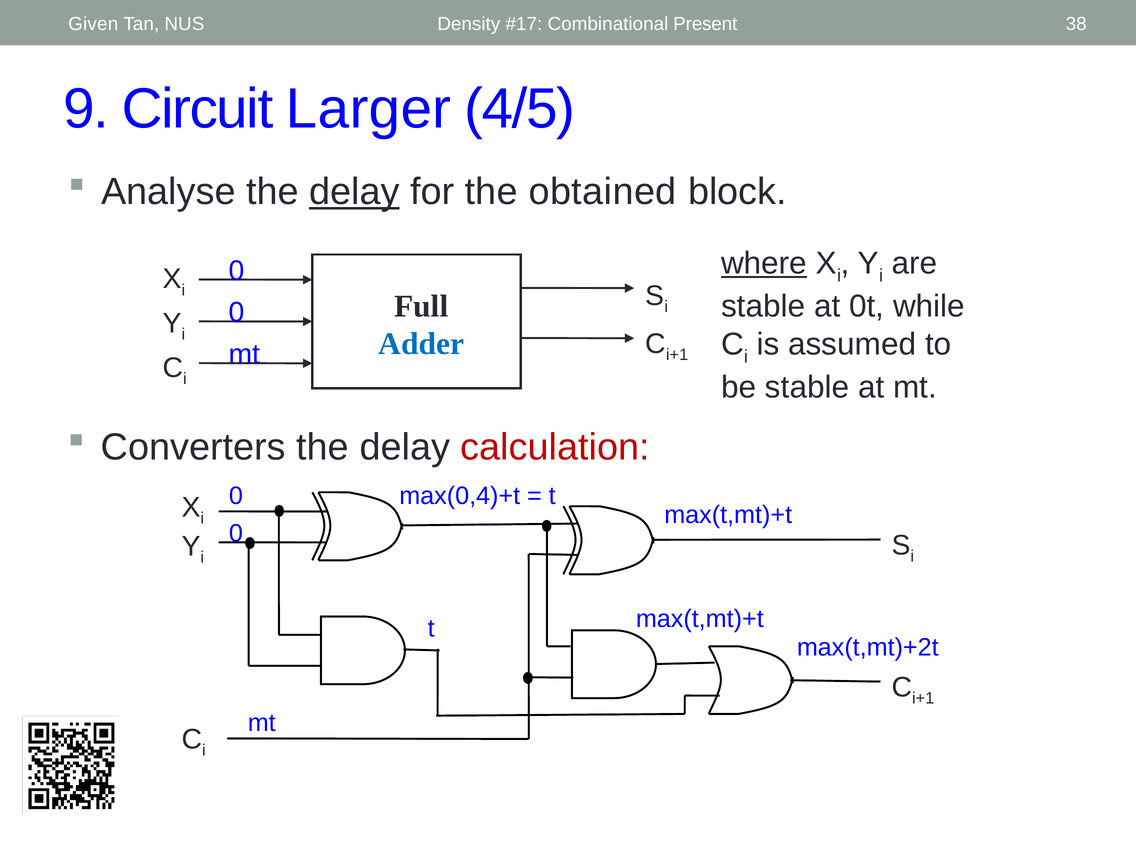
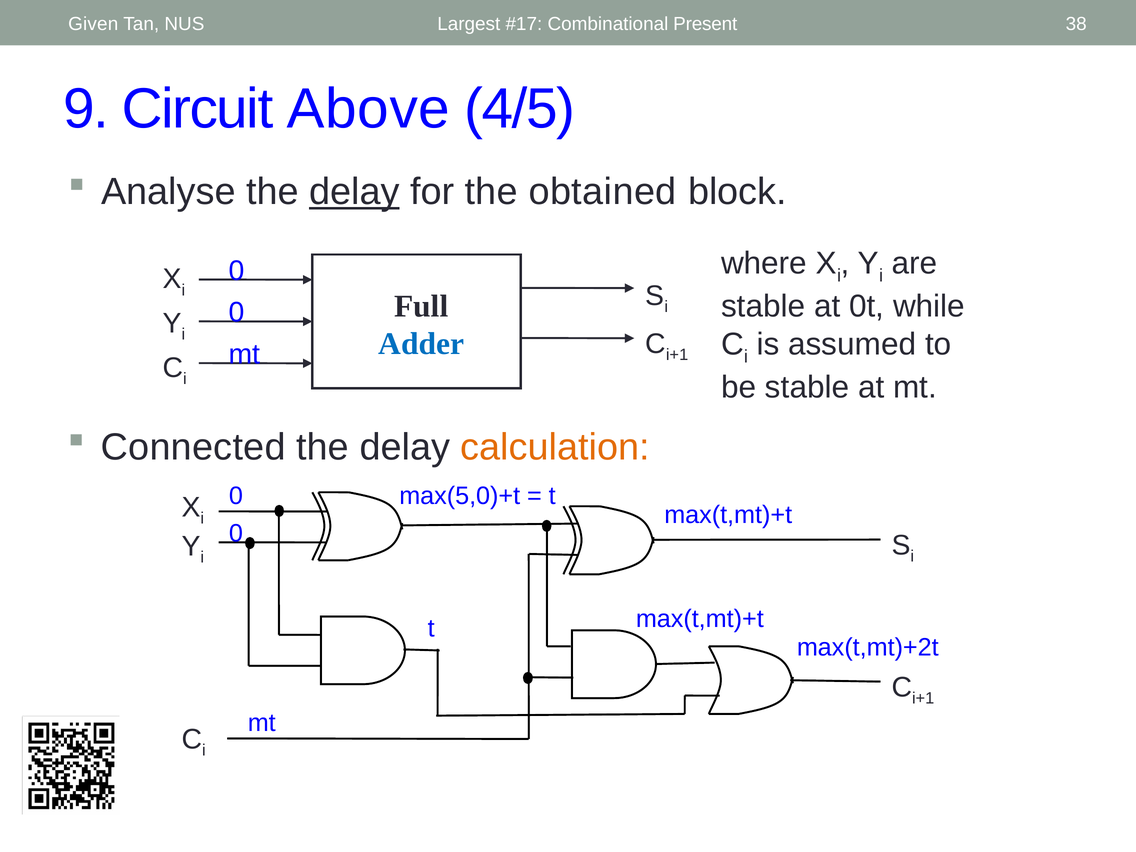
Density: Density -> Largest
Larger: Larger -> Above
where underline: present -> none
Converters: Converters -> Connected
calculation colour: red -> orange
max(0,4)+t: max(0,4)+t -> max(5,0)+t
